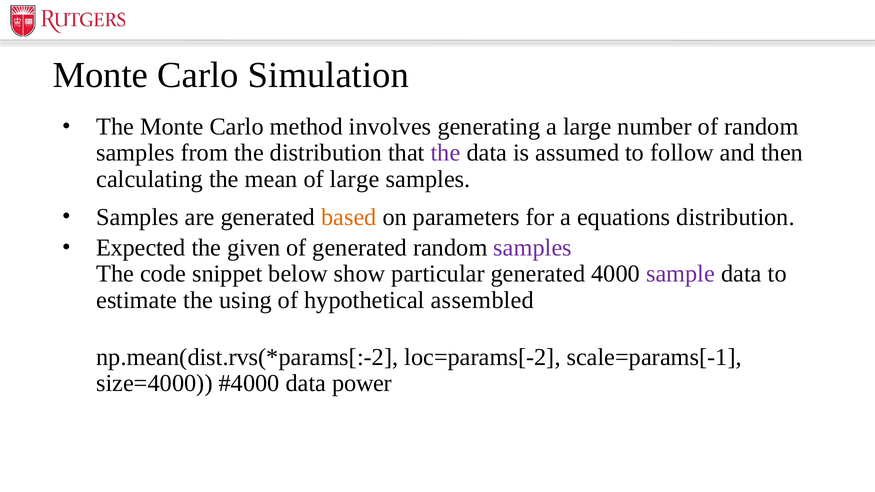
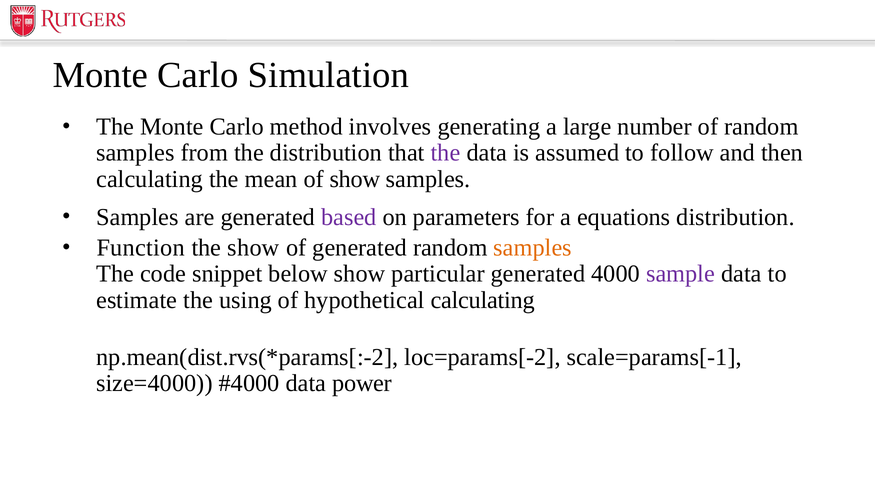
of large: large -> show
based colour: orange -> purple
Expected: Expected -> Function
the given: given -> show
samples at (533, 248) colour: purple -> orange
hypothetical assembled: assembled -> calculating
